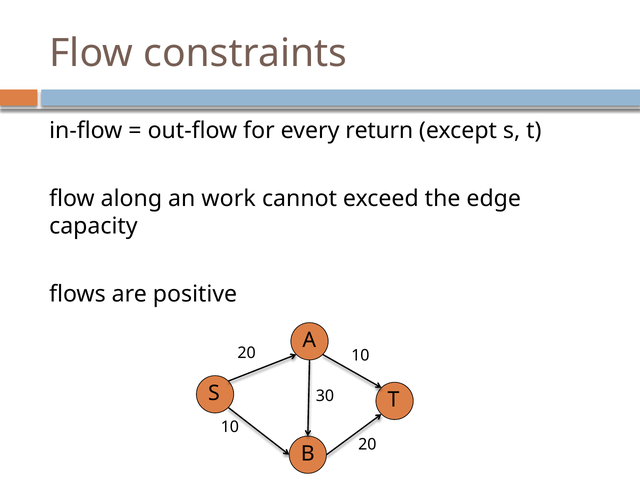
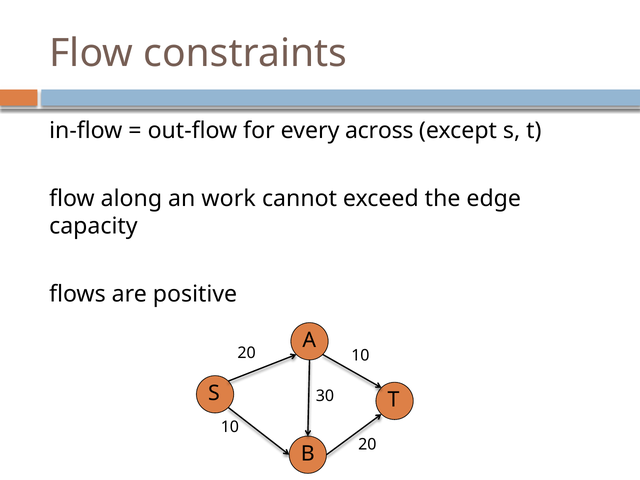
return: return -> across
